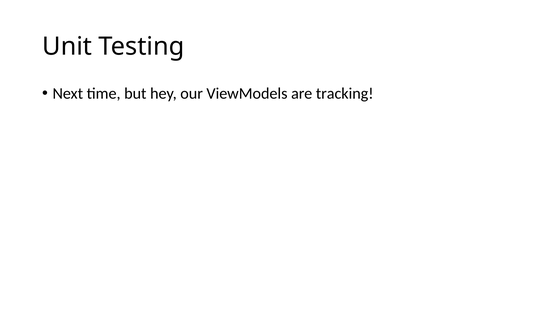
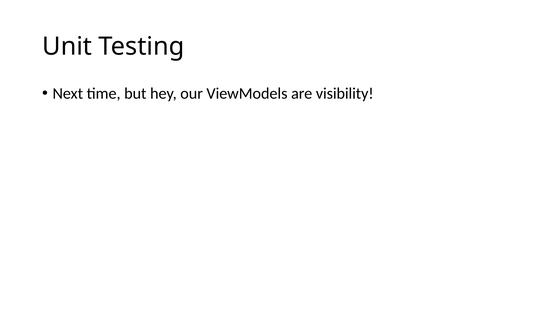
tracking: tracking -> visibility
